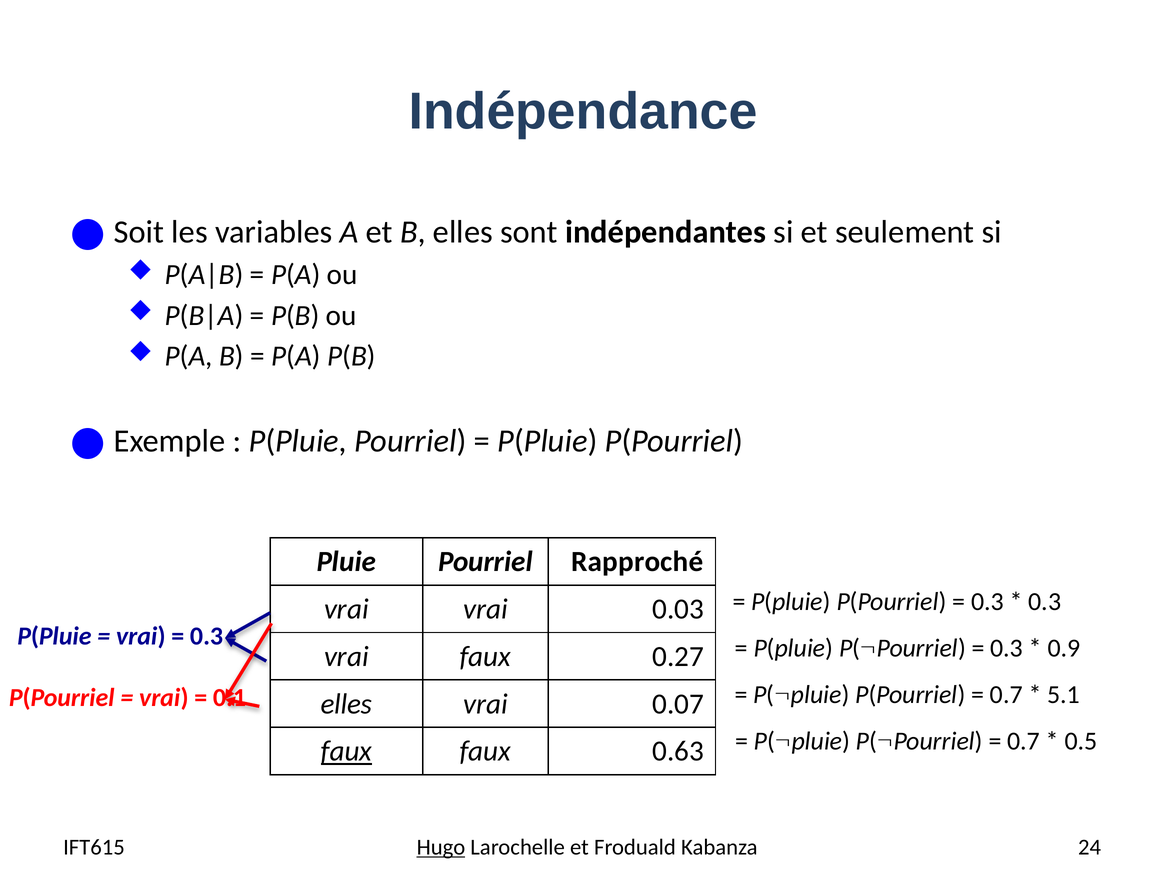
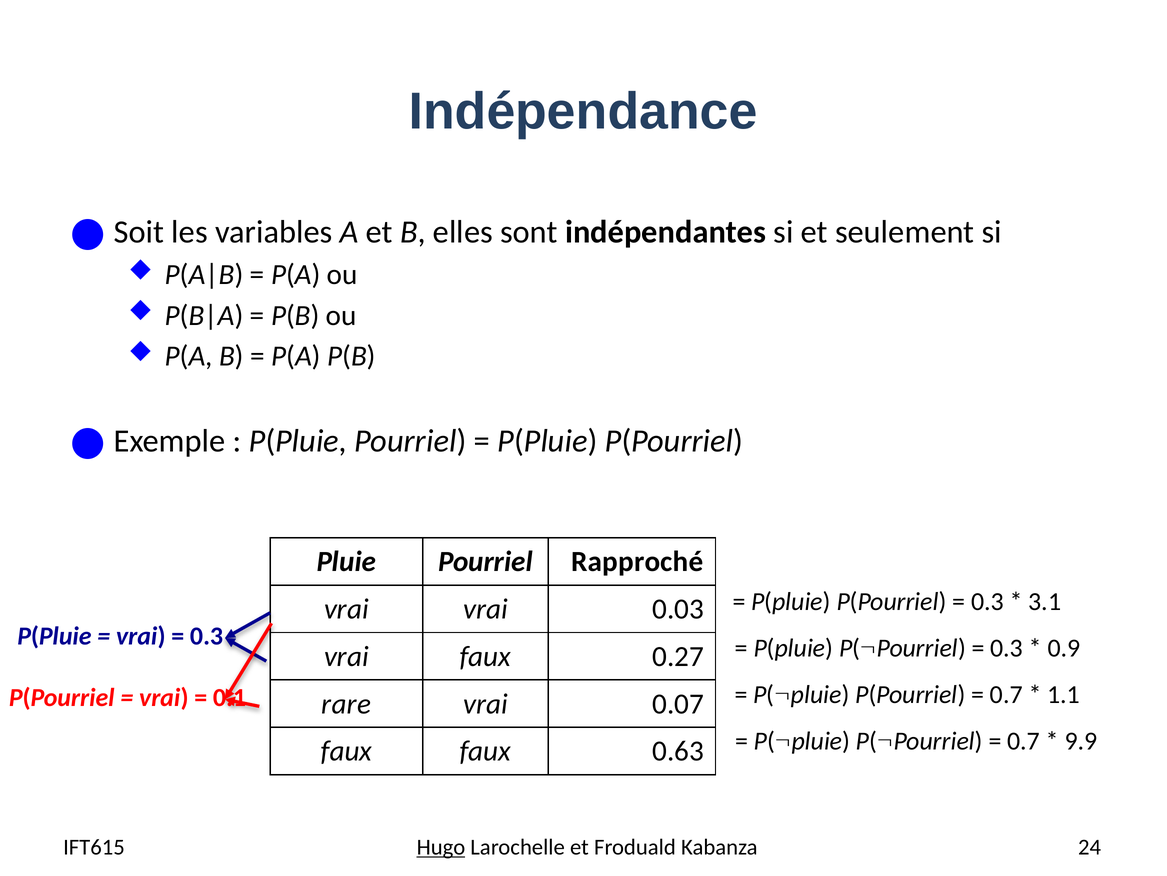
0.3 at (1045, 601): 0.3 -> 3.1
5.1: 5.1 -> 1.1
elles at (347, 703): elles -> rare
0.5: 0.5 -> 9.9
faux at (346, 751) underline: present -> none
